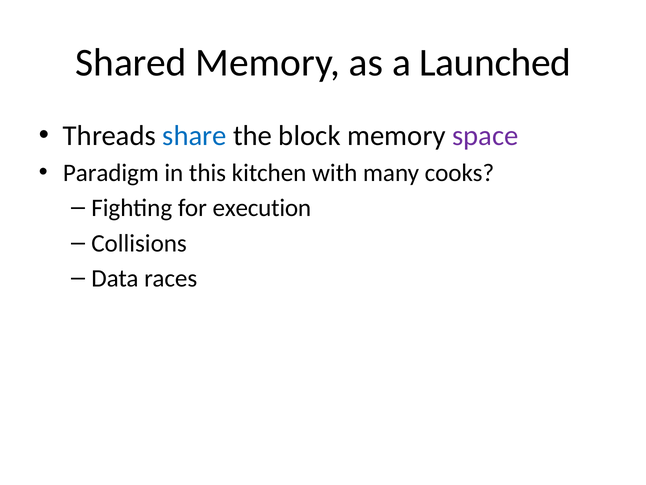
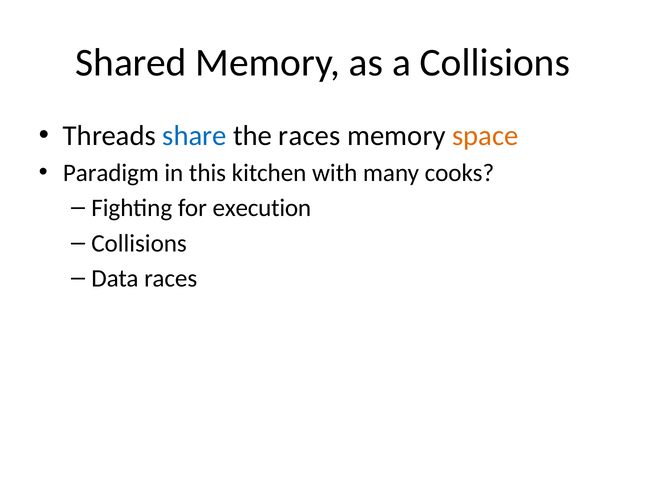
a Launched: Launched -> Collisions
the block: block -> races
space colour: purple -> orange
